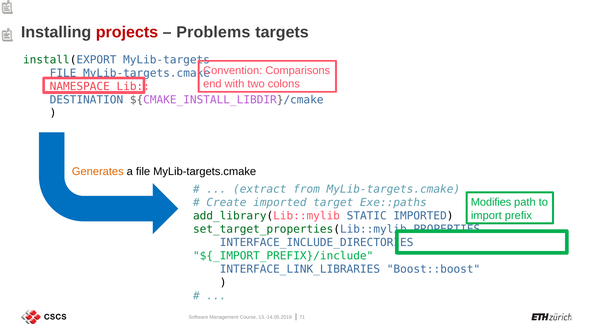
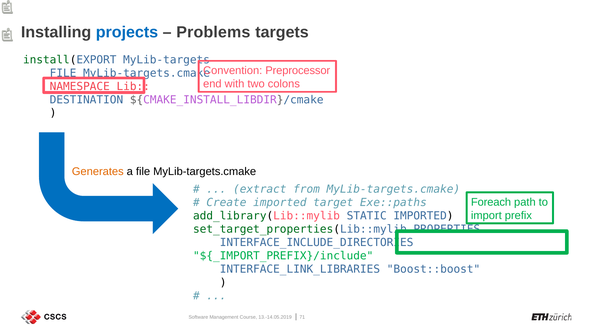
projects colour: red -> blue
Comparisons: Comparisons -> Preprocessor
Modifies: Modifies -> Foreach
